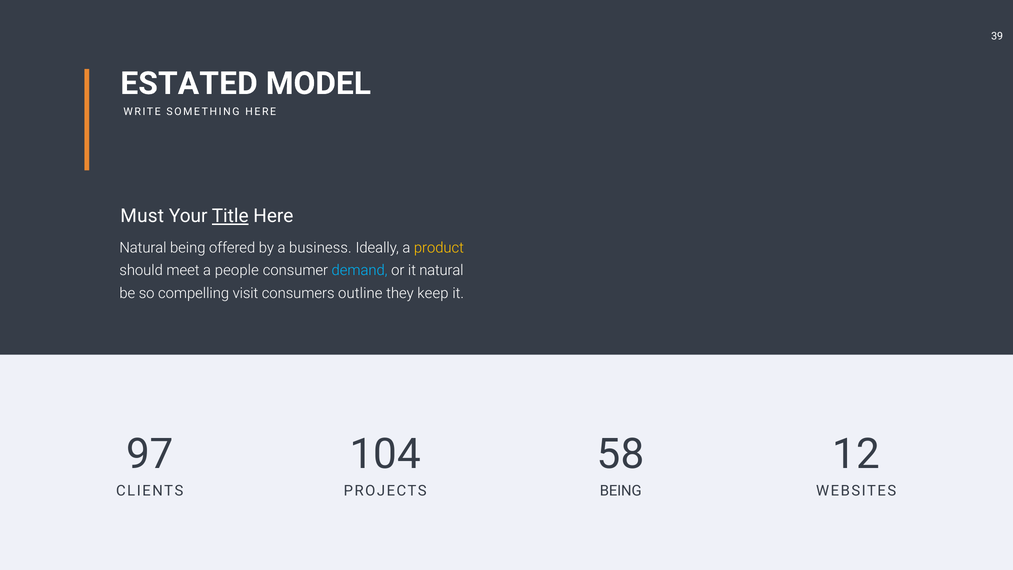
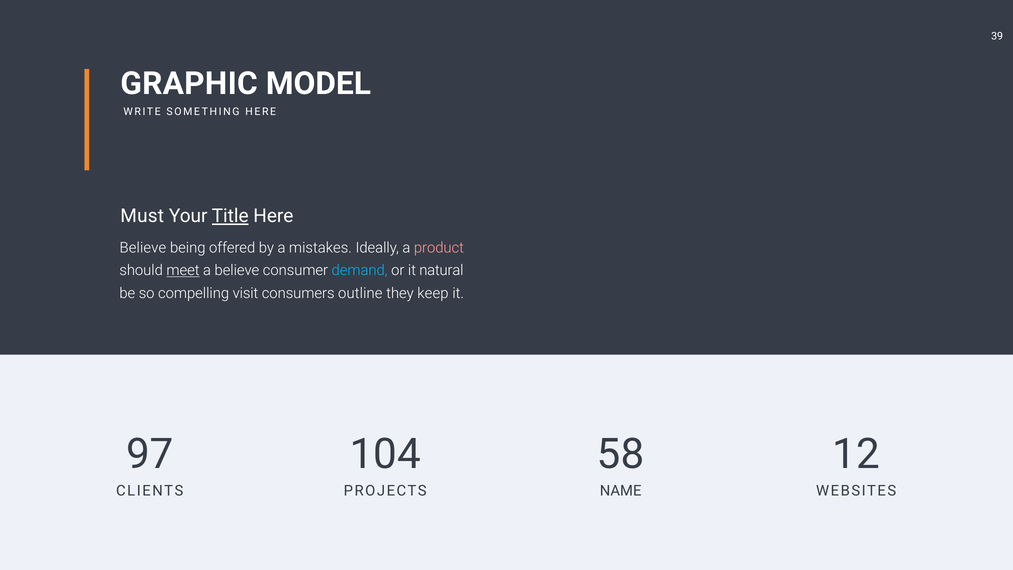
ESTATED: ESTATED -> GRAPHIC
Natural at (143, 248): Natural -> Believe
business: business -> mistakes
product colour: yellow -> pink
meet underline: none -> present
a people: people -> believe
BEING at (621, 491): BEING -> NAME
